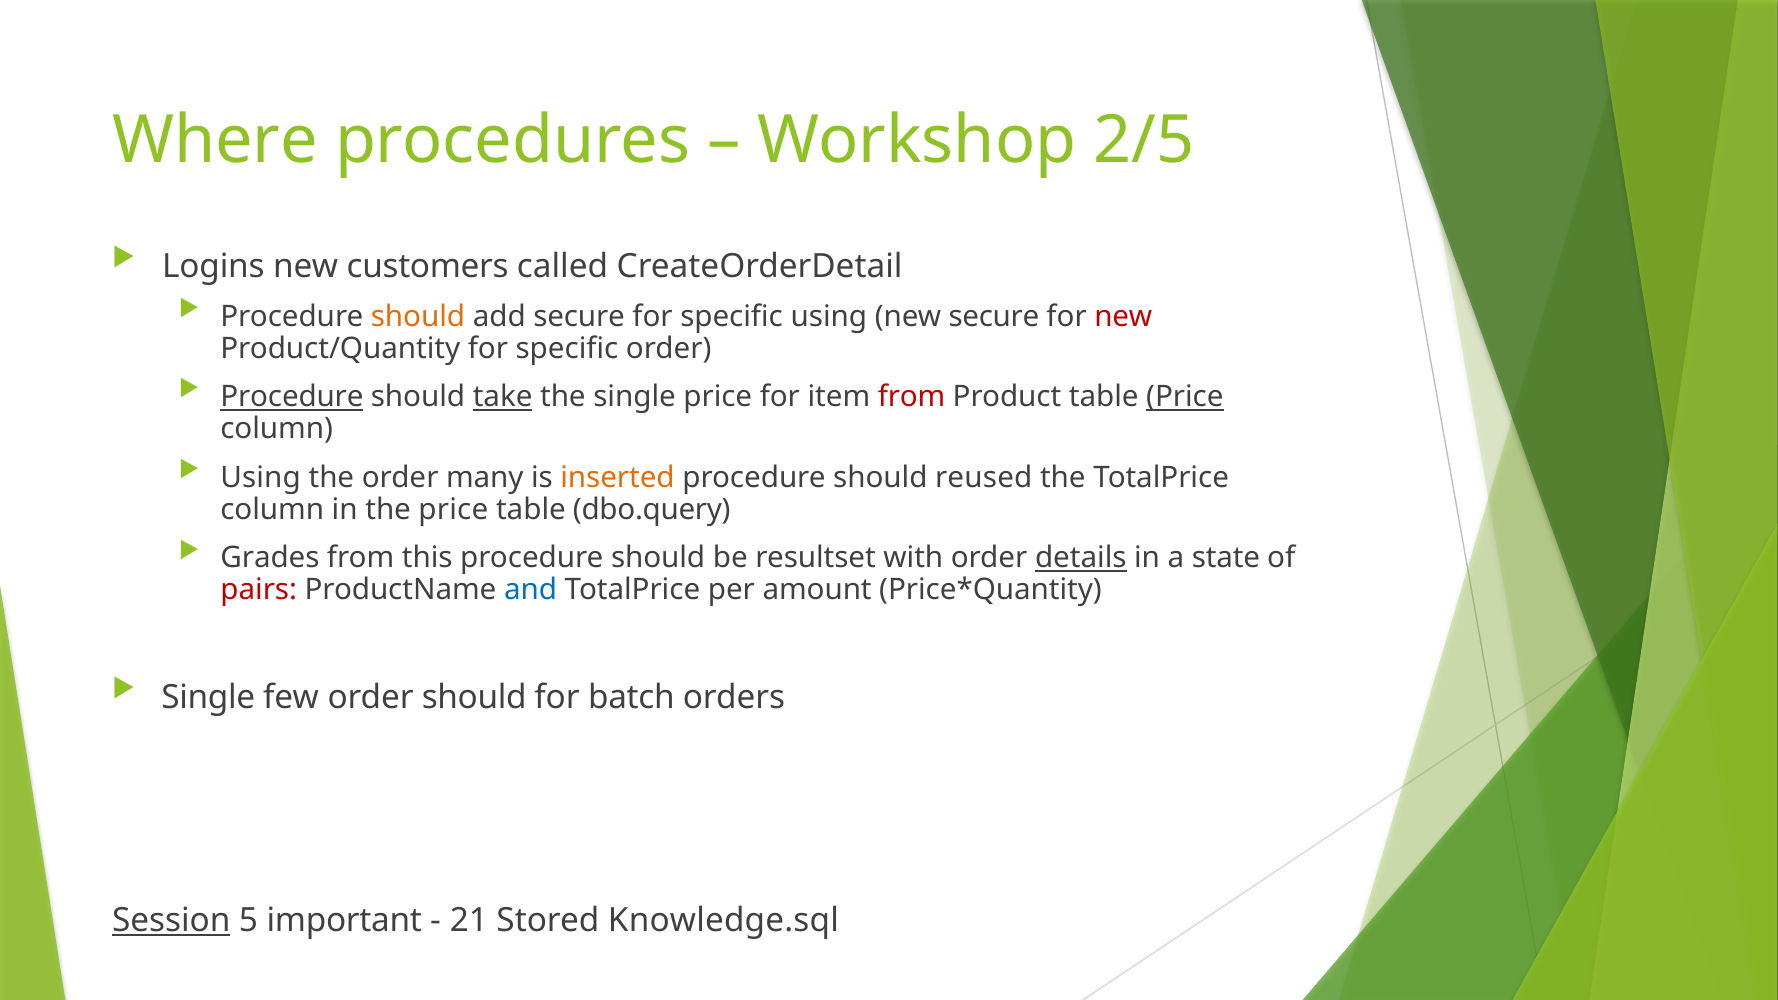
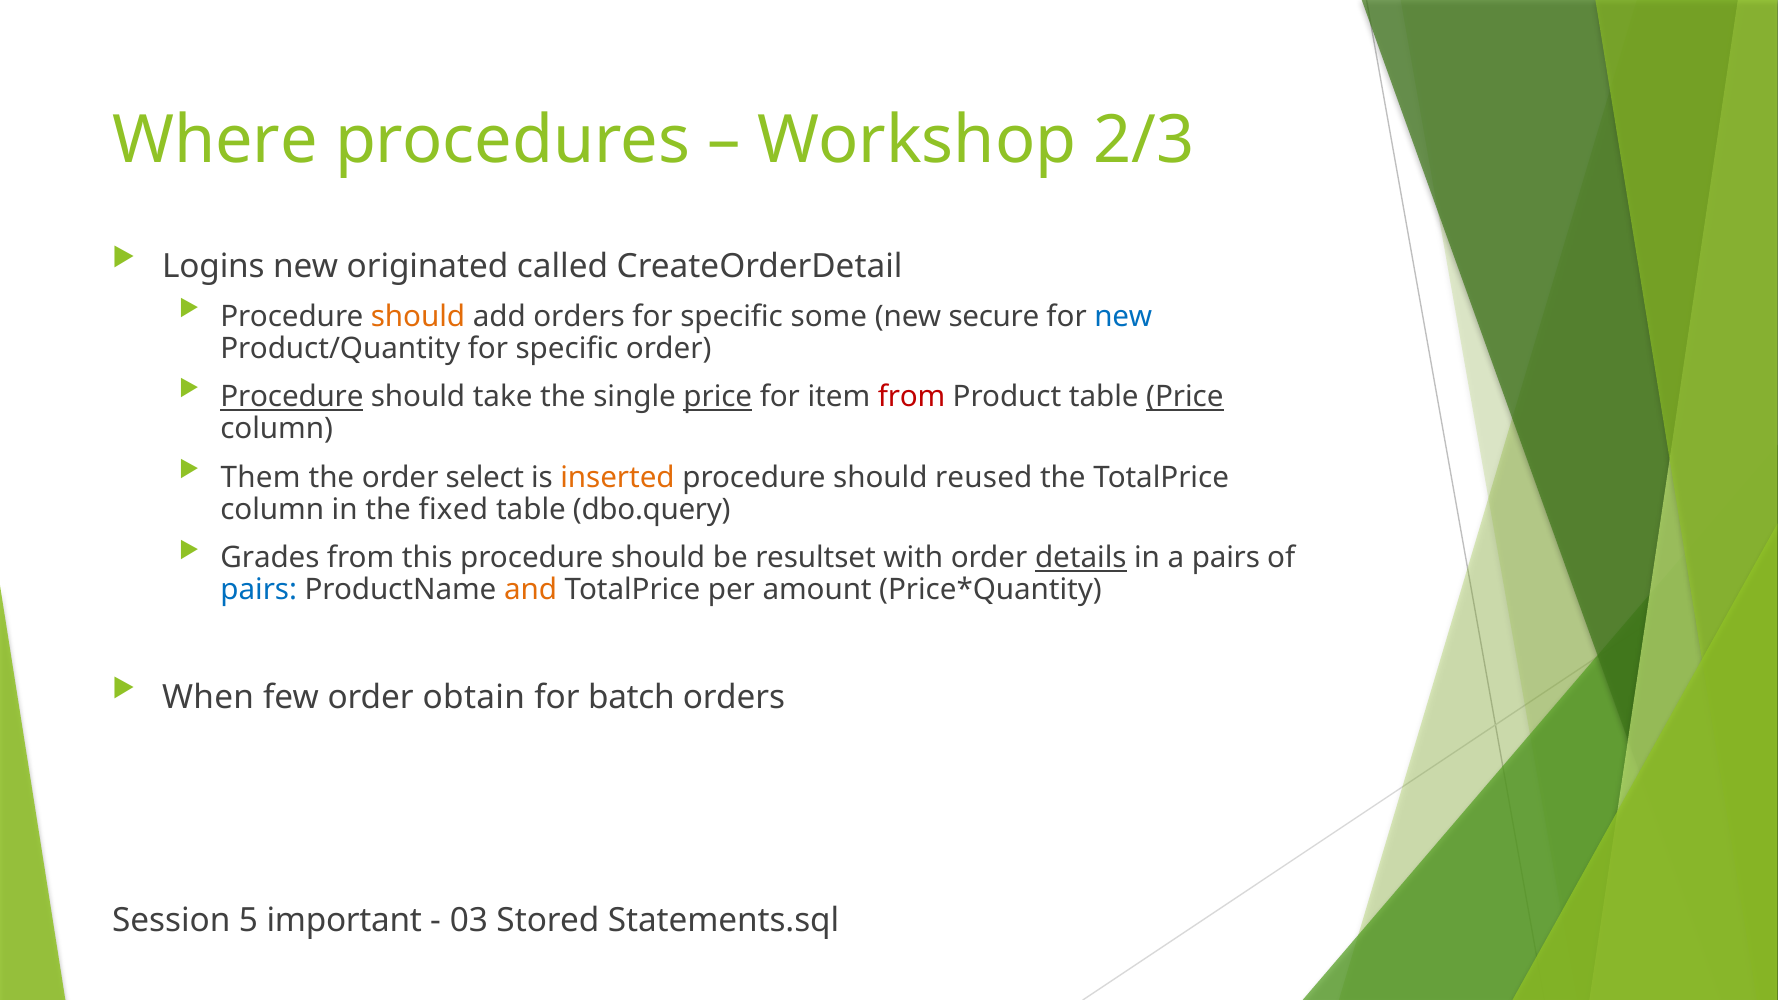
2/5: 2/5 -> 2/3
customers: customers -> originated
add secure: secure -> orders
specific using: using -> some
new at (1123, 317) colour: red -> blue
take underline: present -> none
price at (718, 397) underline: none -> present
Using at (261, 478): Using -> Them
many: many -> select
the price: price -> fixed
a state: state -> pairs
pairs at (259, 590) colour: red -> blue
and colour: blue -> orange
Single at (208, 698): Single -> When
order should: should -> obtain
Session underline: present -> none
21: 21 -> 03
Knowledge.sql: Knowledge.sql -> Statements.sql
